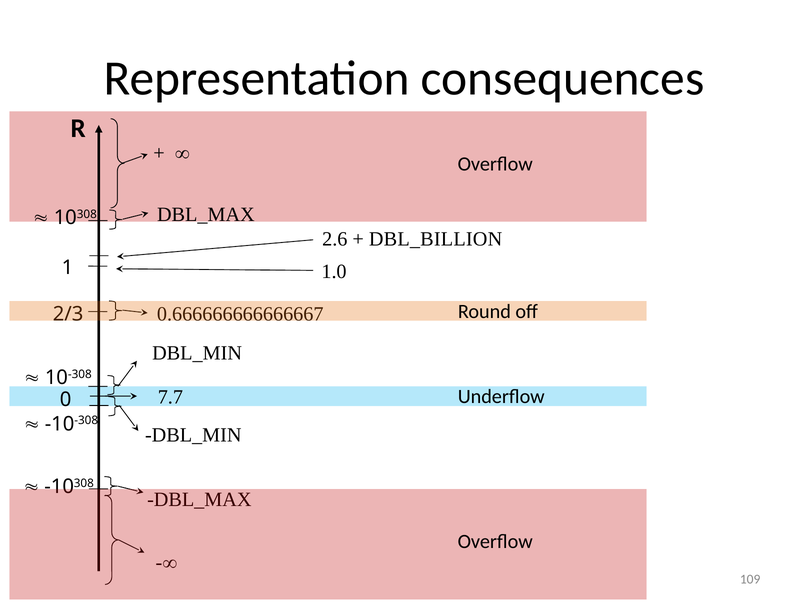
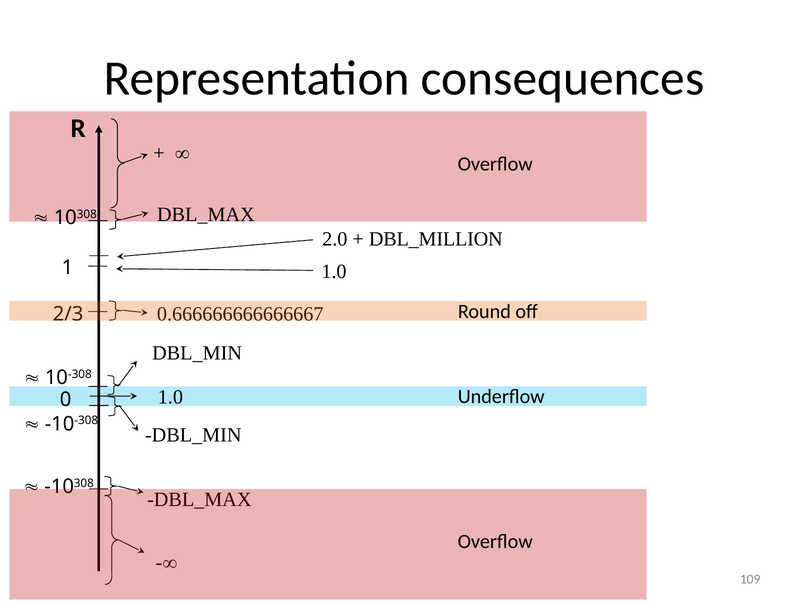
2.6: 2.6 -> 2.0
DBL_BILLION: DBL_BILLION -> DBL_MILLION
0 7.7: 7.7 -> 1.0
